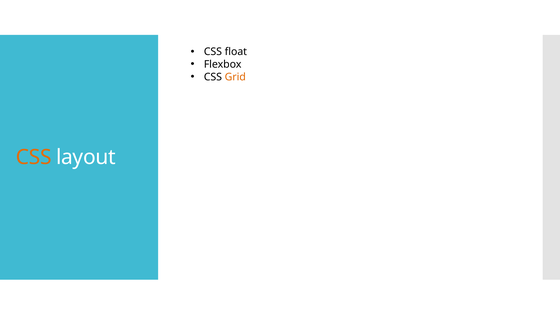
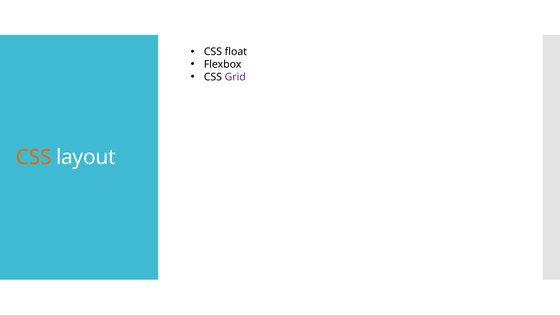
Grid colour: orange -> purple
